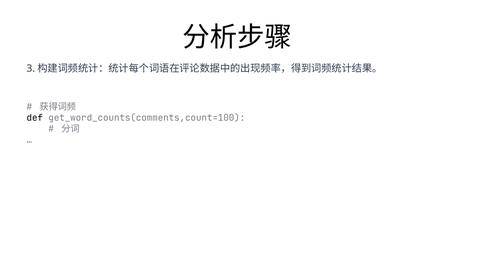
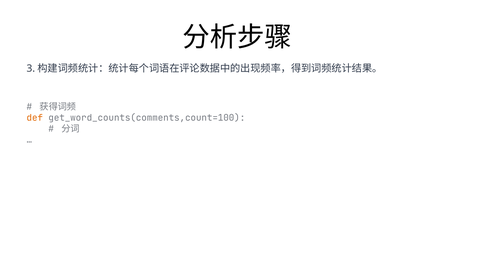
def colour: black -> orange
